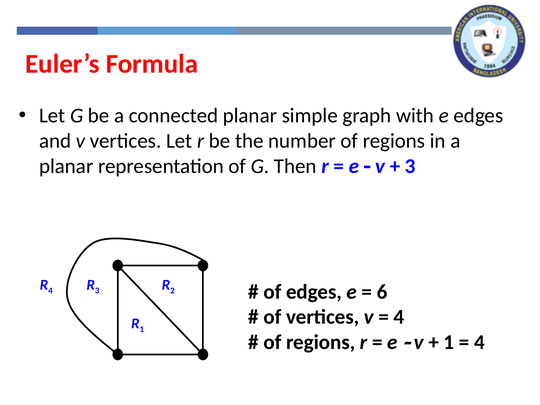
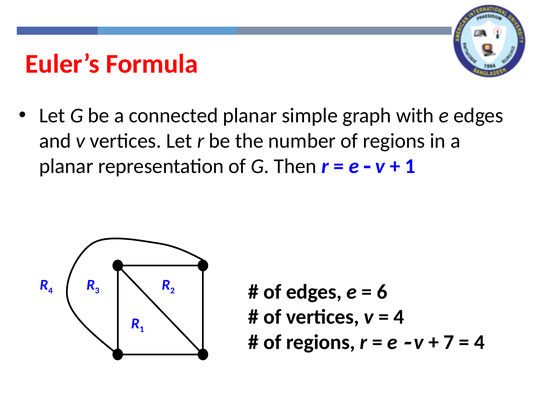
3 at (410, 166): 3 -> 1
1 at (449, 342): 1 -> 7
